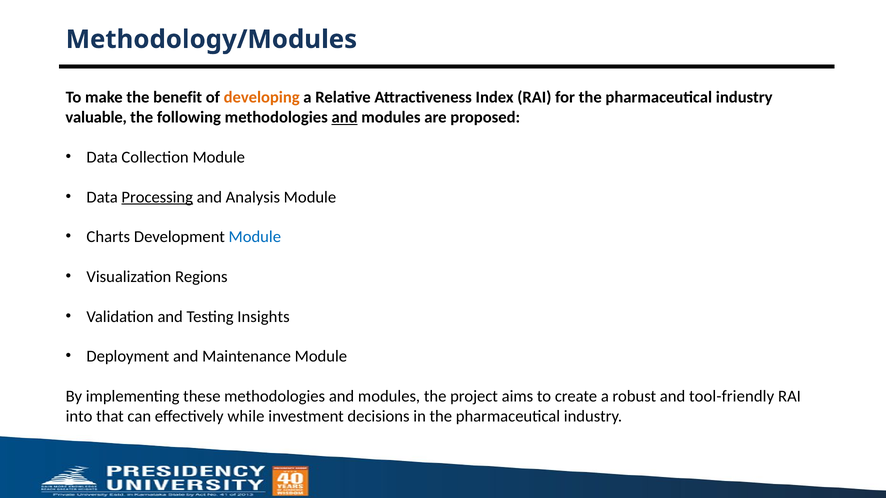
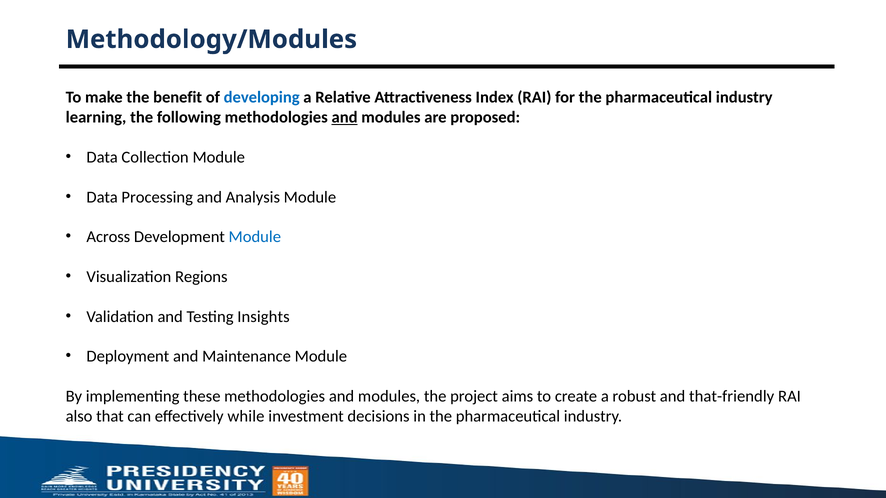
developing colour: orange -> blue
valuable: valuable -> learning
Processing underline: present -> none
Charts: Charts -> Across
tool-friendly: tool-friendly -> that-friendly
into: into -> also
